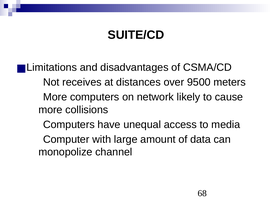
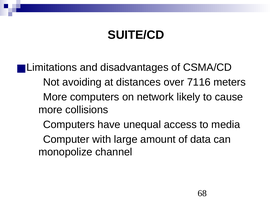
receives: receives -> avoiding
9500: 9500 -> 7116
